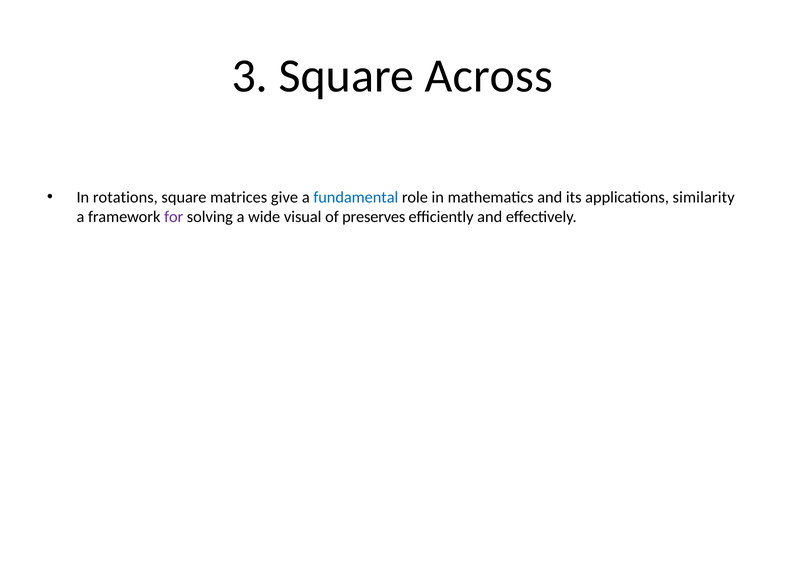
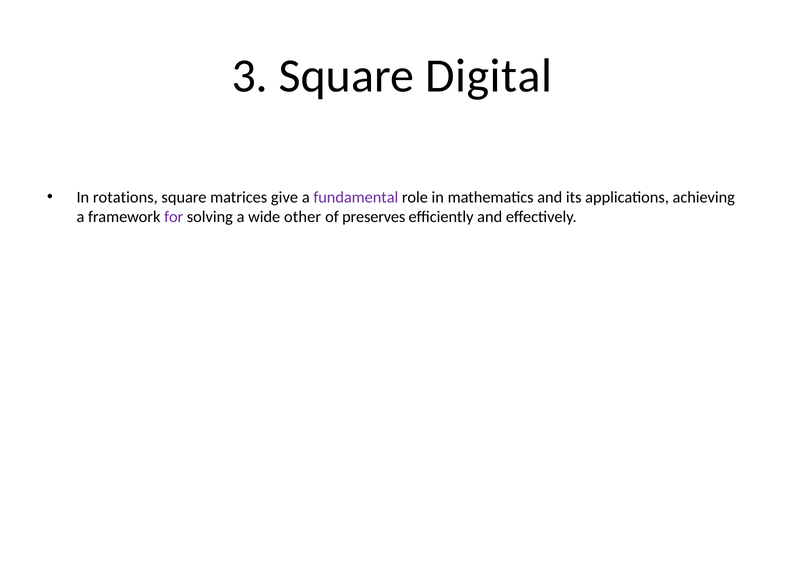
Across: Across -> Digital
fundamental colour: blue -> purple
similarity: similarity -> achieving
visual: visual -> other
